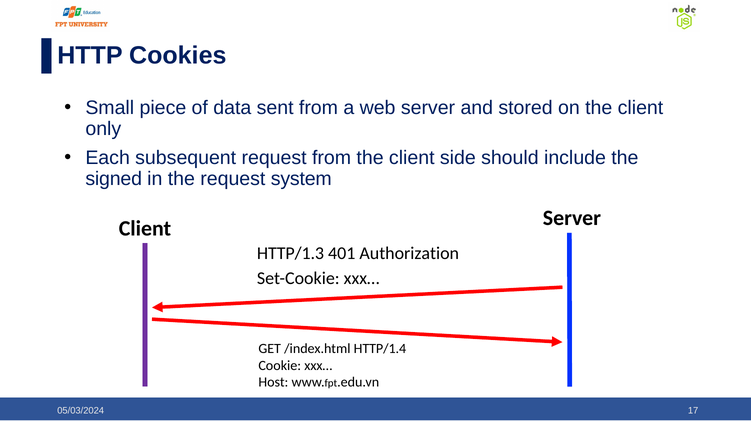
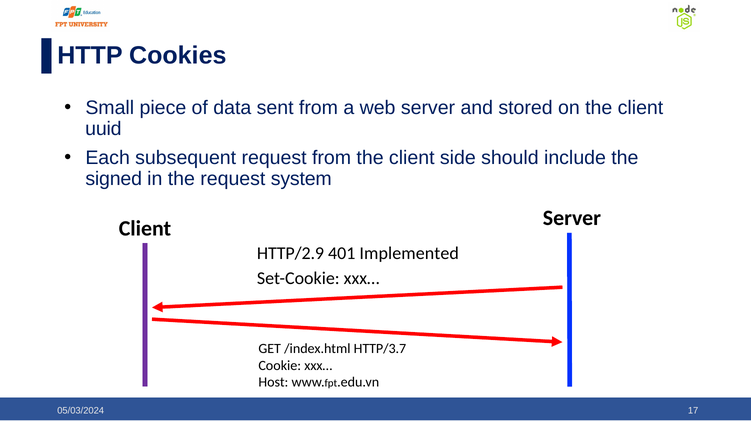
only: only -> uuid
HTTP/1.3: HTTP/1.3 -> HTTP/2.9
Authorization: Authorization -> Implemented
HTTP/1.4: HTTP/1.4 -> HTTP/3.7
